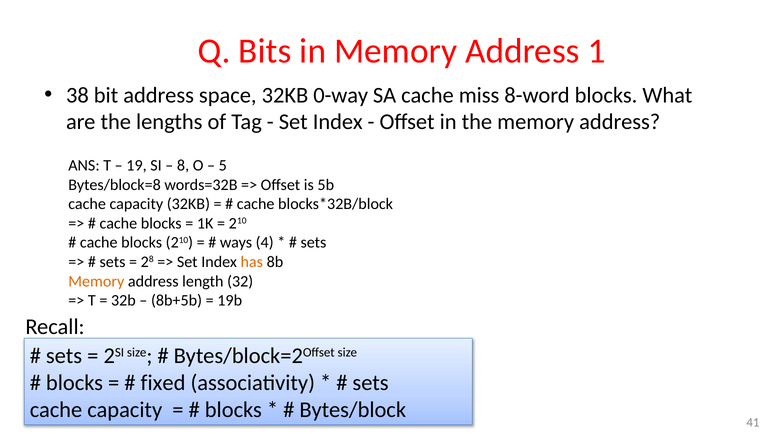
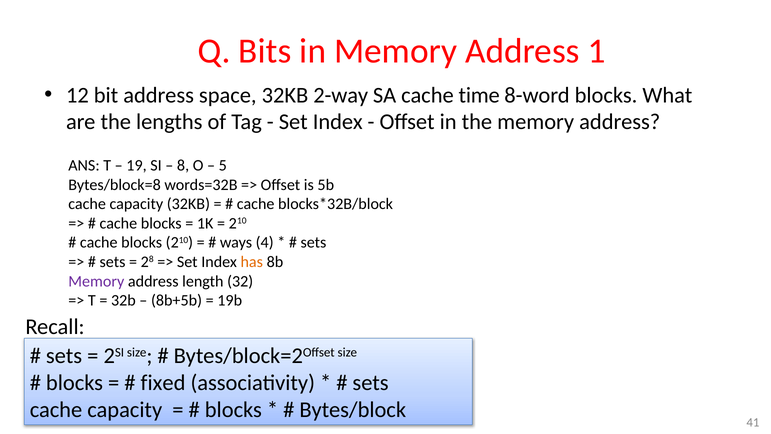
38: 38 -> 12
0-way: 0-way -> 2-way
miss: miss -> time
Memory at (96, 281) colour: orange -> purple
